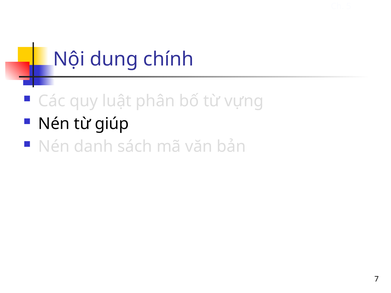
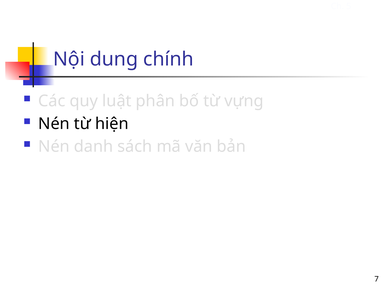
giúp: giúp -> hiện
